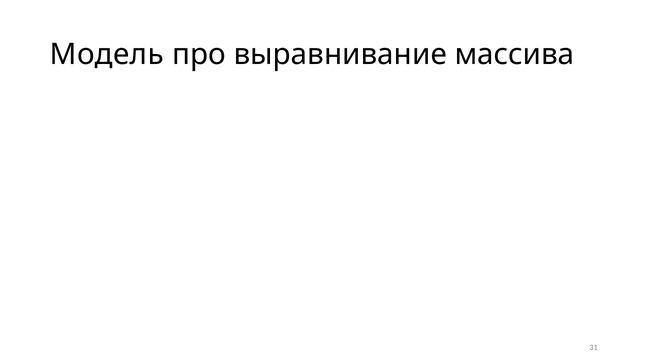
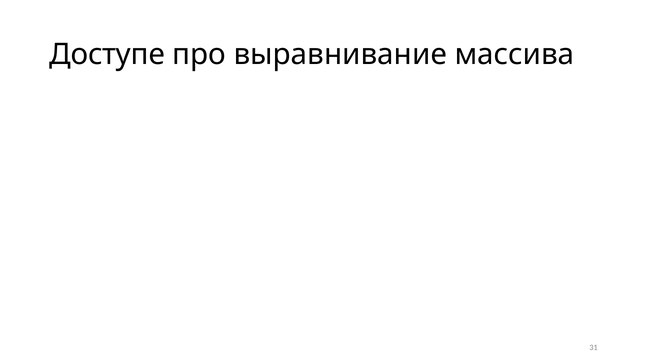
Модель: Модель -> Доступе
